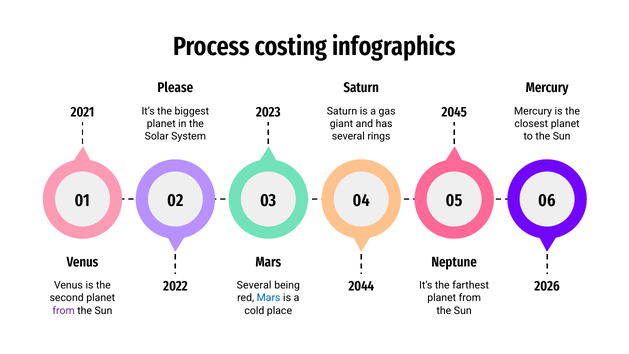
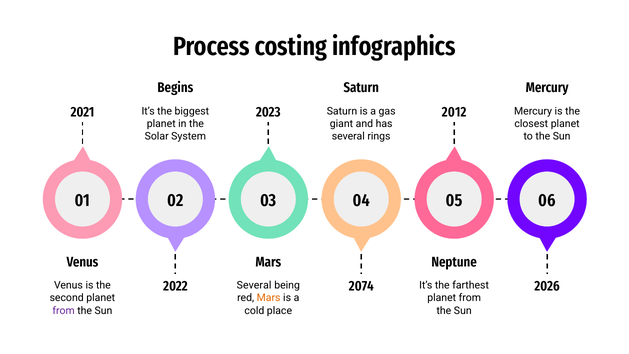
Please: Please -> Begins
2045: 2045 -> 2012
2044: 2044 -> 2074
Mars at (269, 298) colour: blue -> orange
